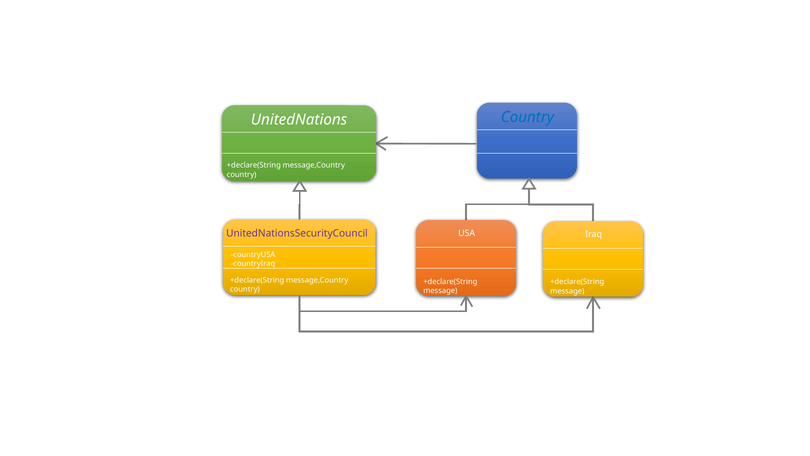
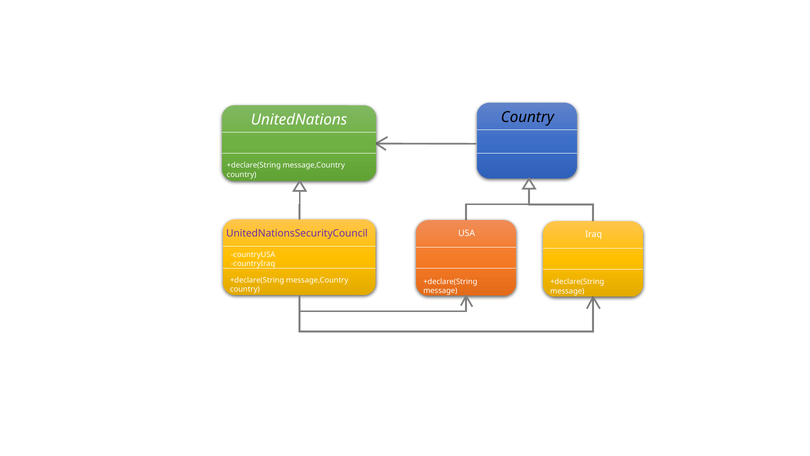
Country at (527, 117) colour: blue -> black
